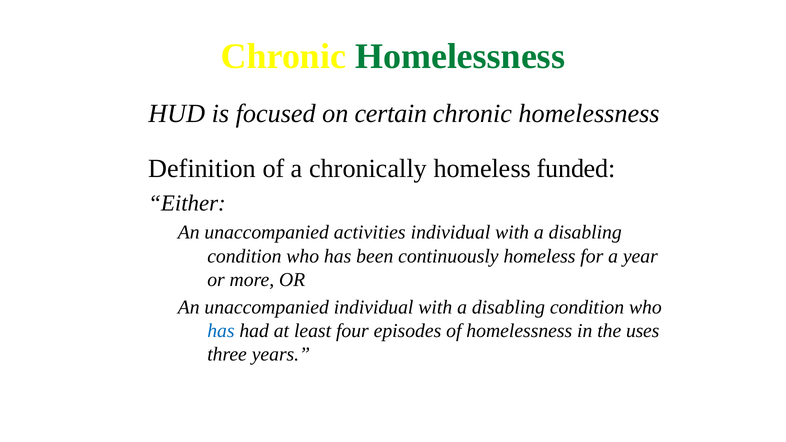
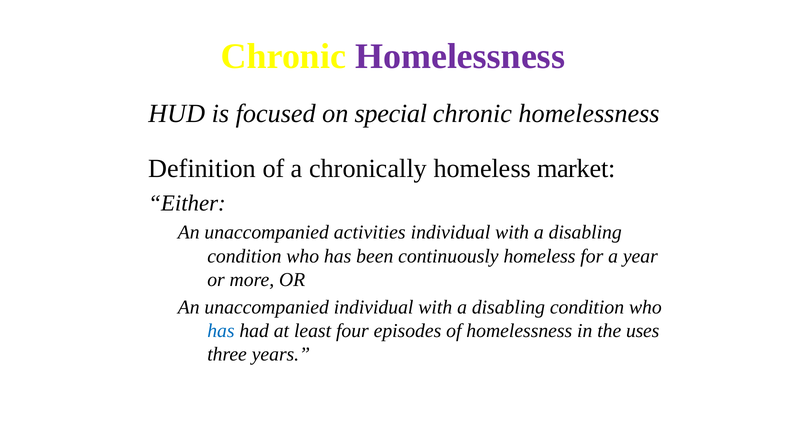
Homelessness at (460, 57) colour: green -> purple
certain: certain -> special
funded: funded -> market
